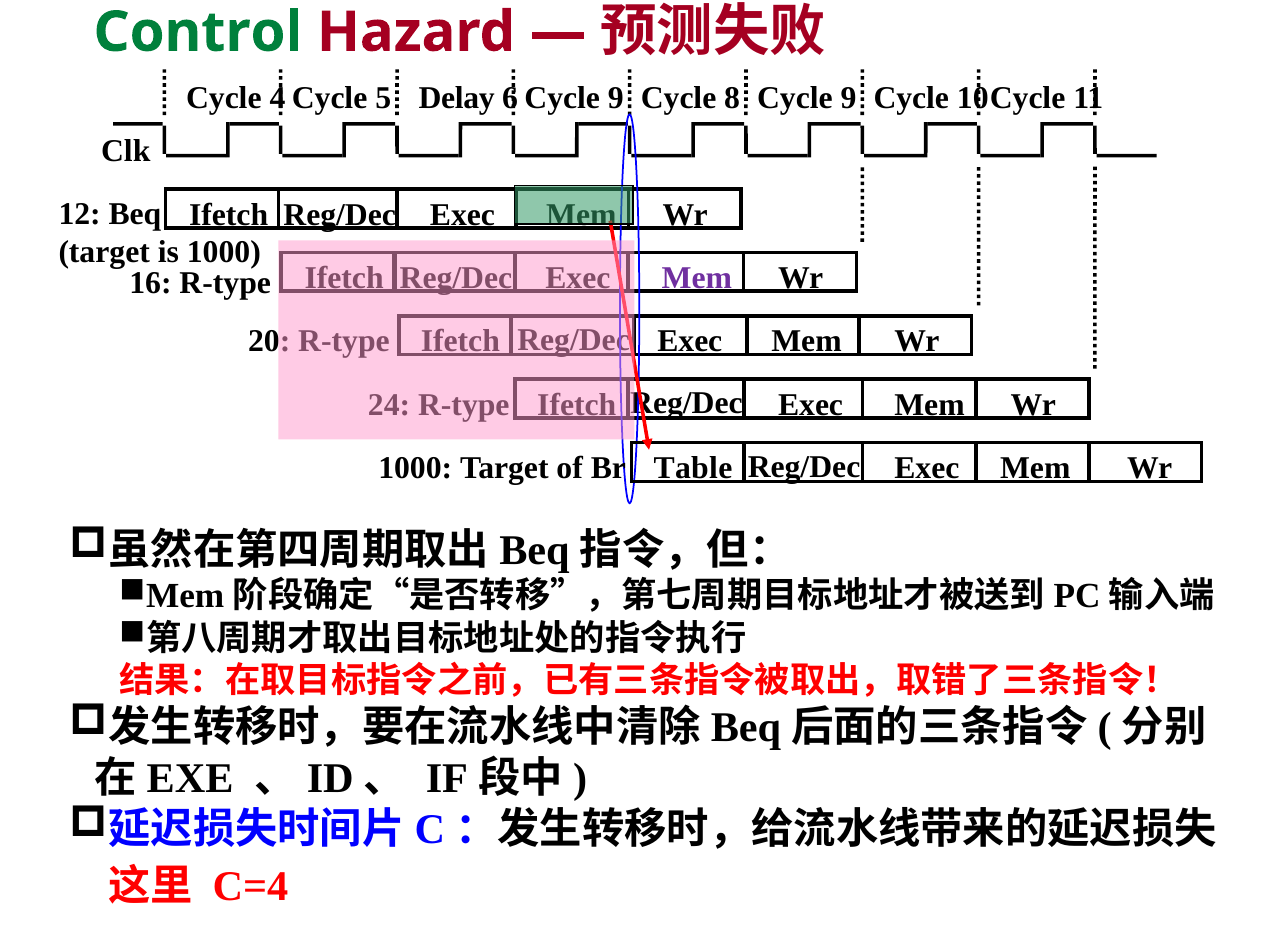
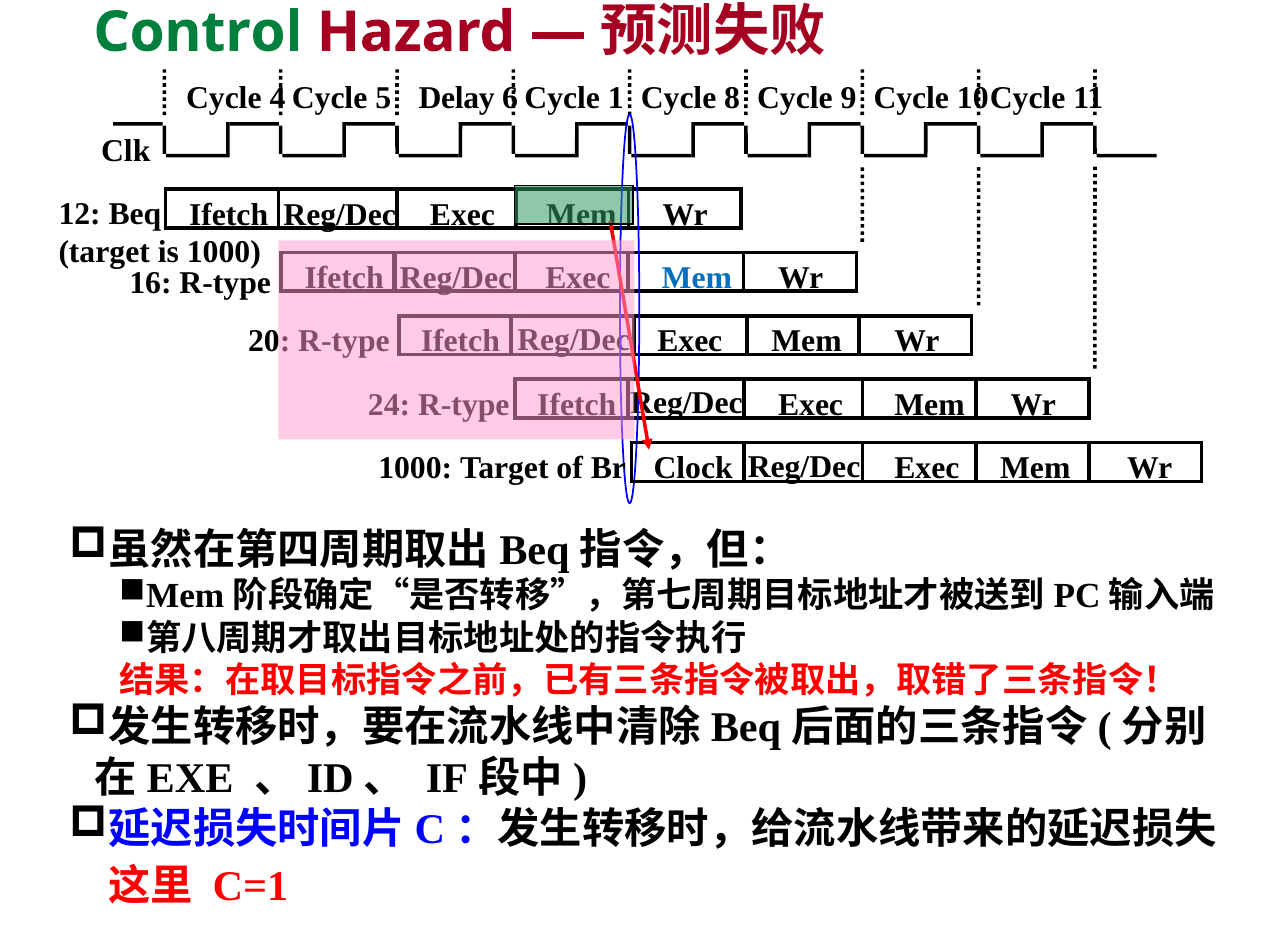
9 at (616, 98): 9 -> 1
Mem at (697, 278) colour: purple -> blue
Table: Table -> Clock
C=4: C=4 -> C=1
